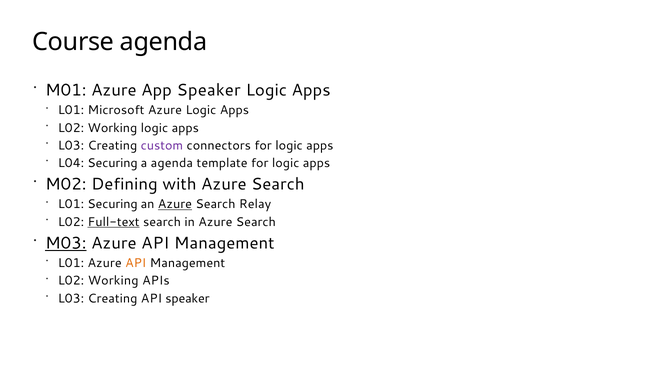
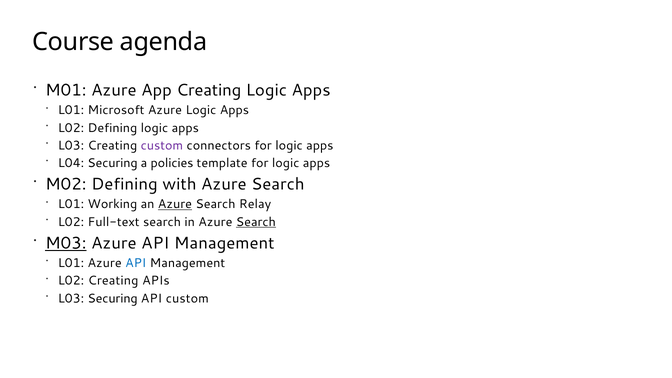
App Speaker: Speaker -> Creating
Working at (112, 128): Working -> Defining
a agenda: agenda -> policies
L01 Securing: Securing -> Working
Full-text underline: present -> none
Search at (256, 222) underline: none -> present
API at (136, 263) colour: orange -> blue
Working at (113, 281): Working -> Creating
Creating at (113, 298): Creating -> Securing
API speaker: speaker -> custom
